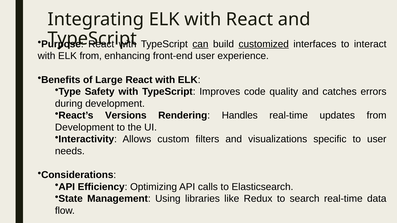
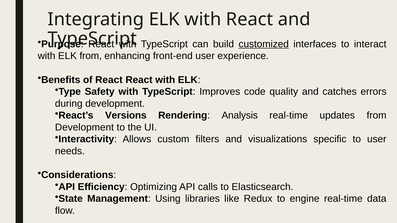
can underline: present -> none
of Large: Large -> React
Handles: Handles -> Analysis
search: search -> engine
